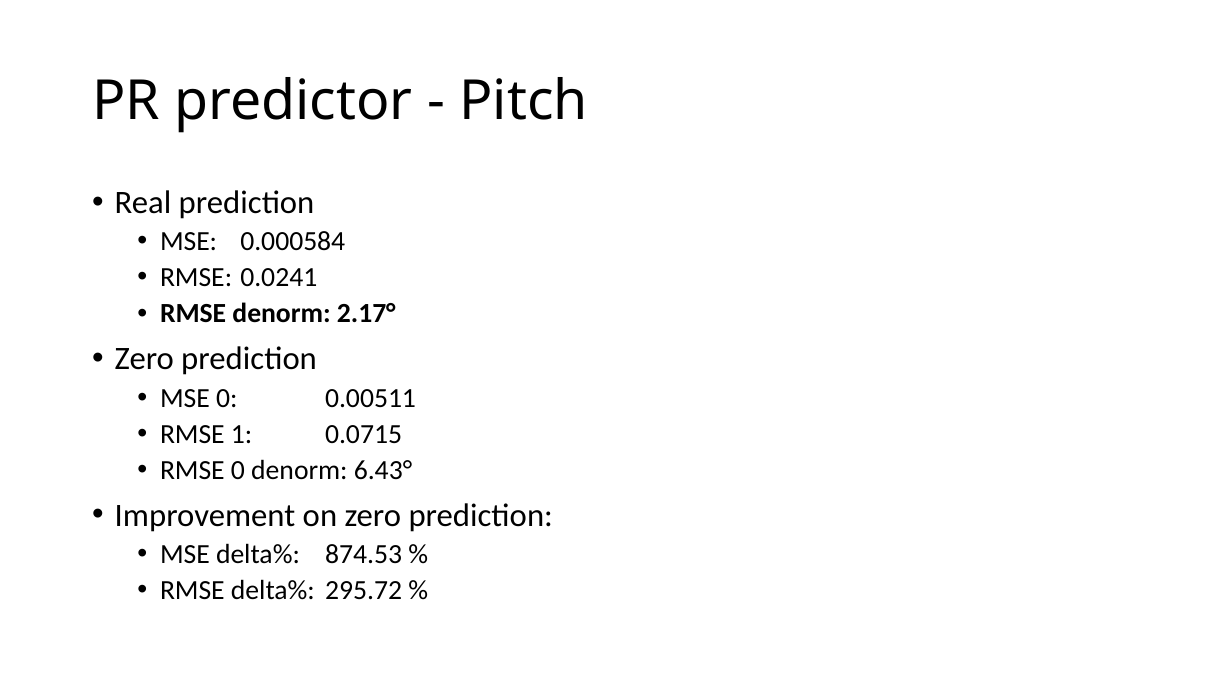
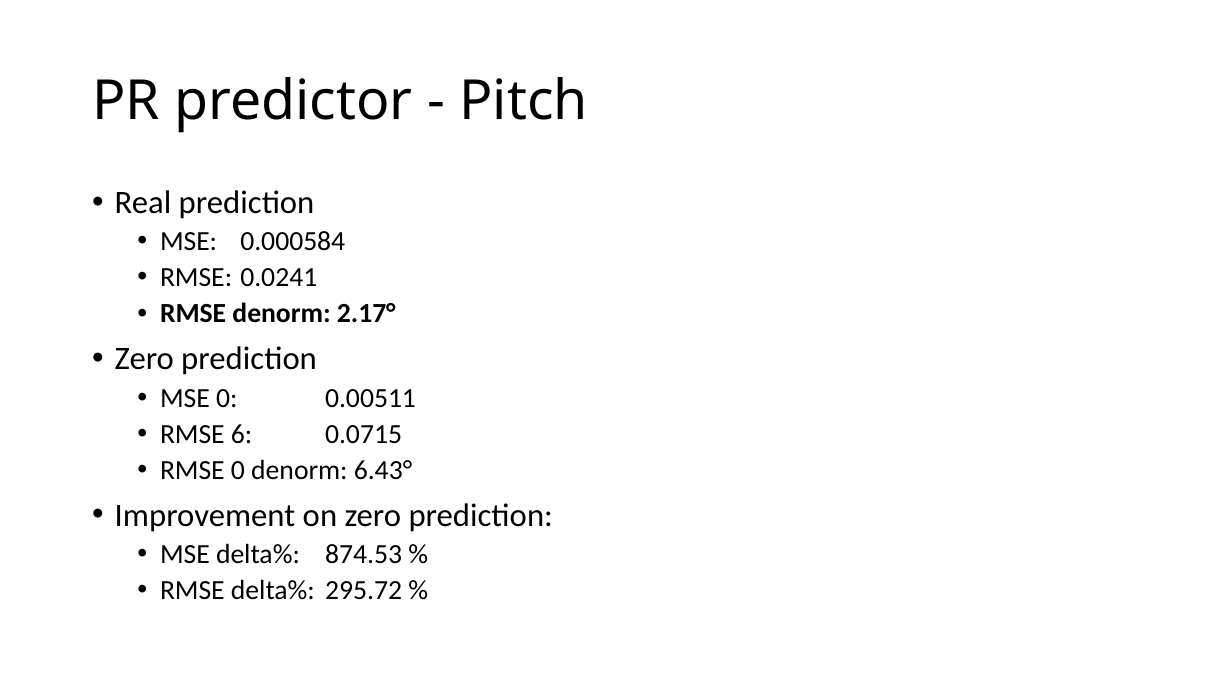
1: 1 -> 6
